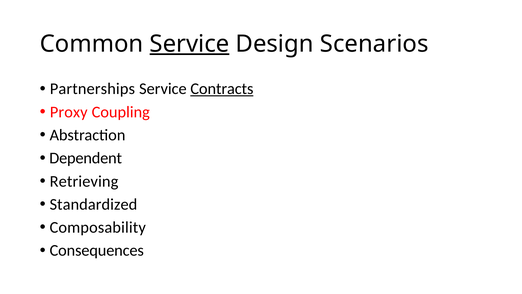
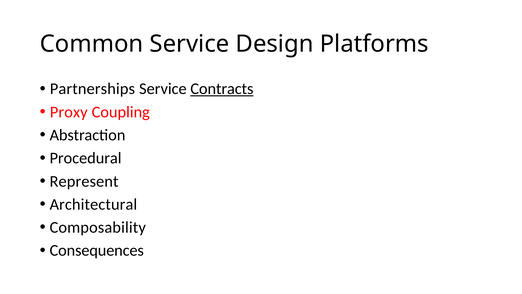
Service at (189, 44) underline: present -> none
Scenarios: Scenarios -> Platforms
Dependent: Dependent -> Procedural
Retrieving: Retrieving -> Represent
Standardized: Standardized -> Architectural
